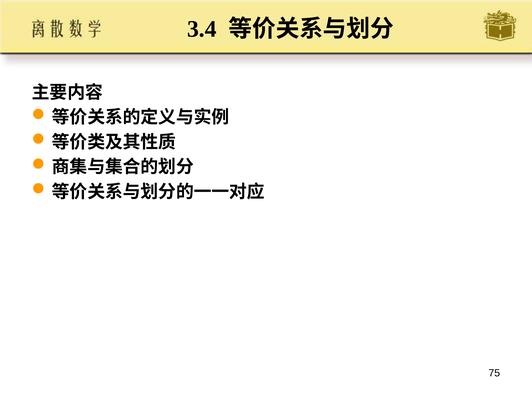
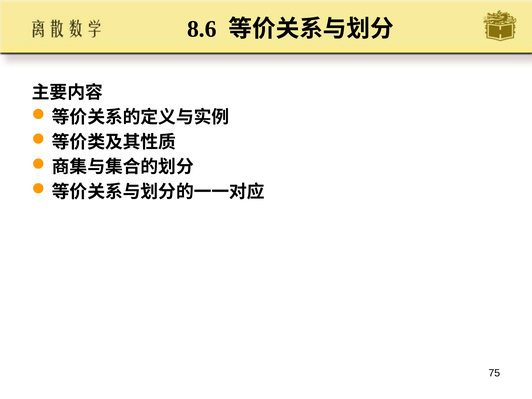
3.4: 3.4 -> 8.6
